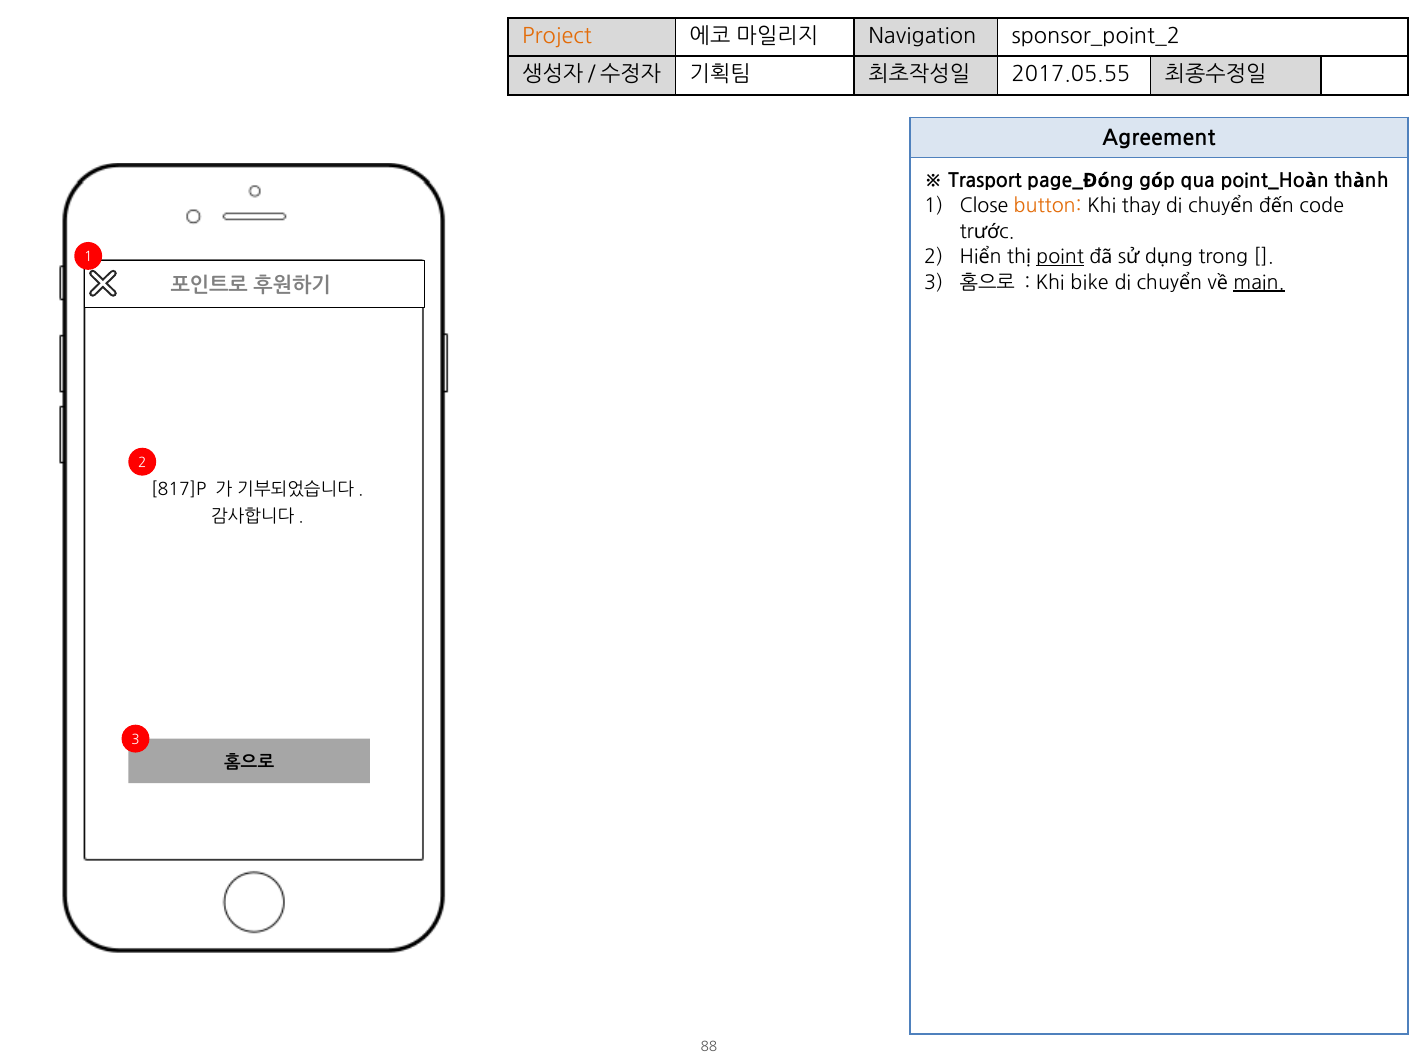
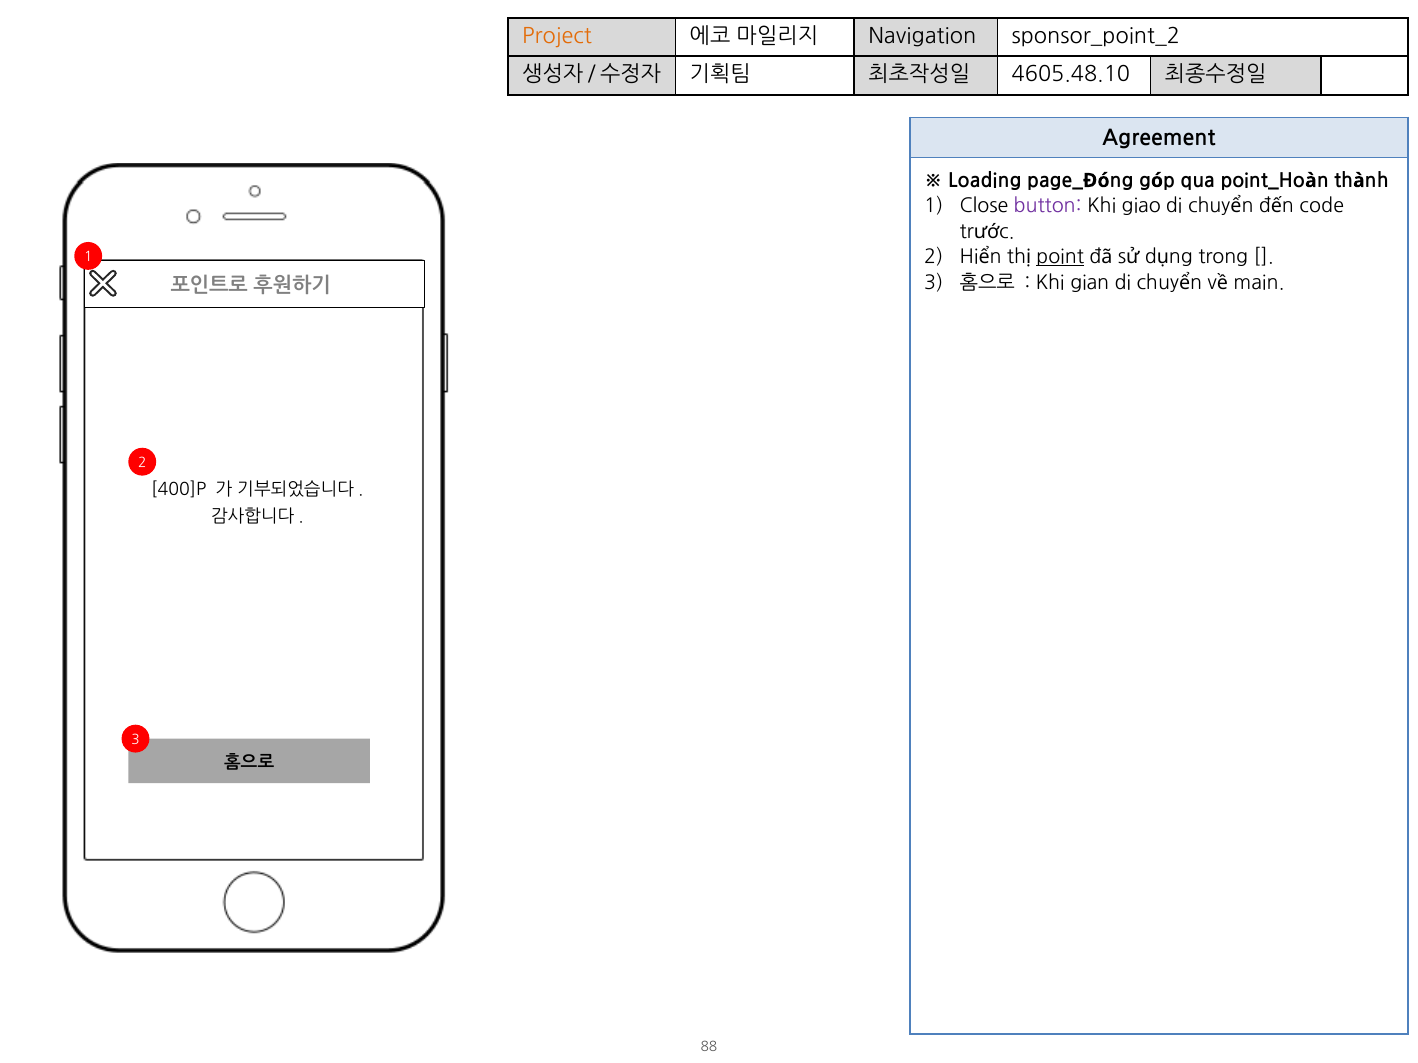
2017.05.55: 2017.05.55 -> 4605.48.10
Trasport: Trasport -> Loading
button colour: orange -> purple
thay: thay -> giao
bike: bike -> gian
main underline: present -> none
817]P: 817]P -> 400]P
